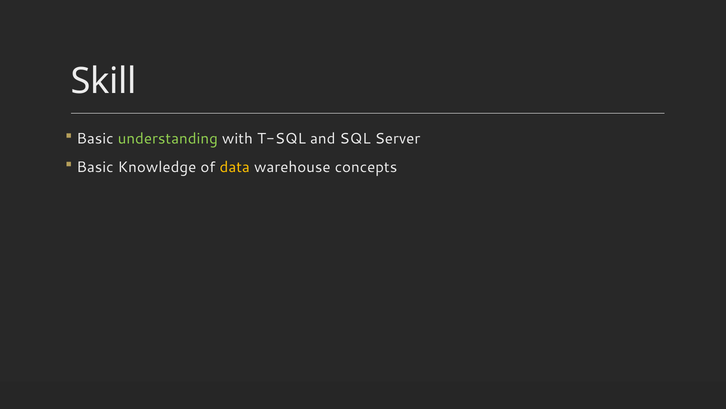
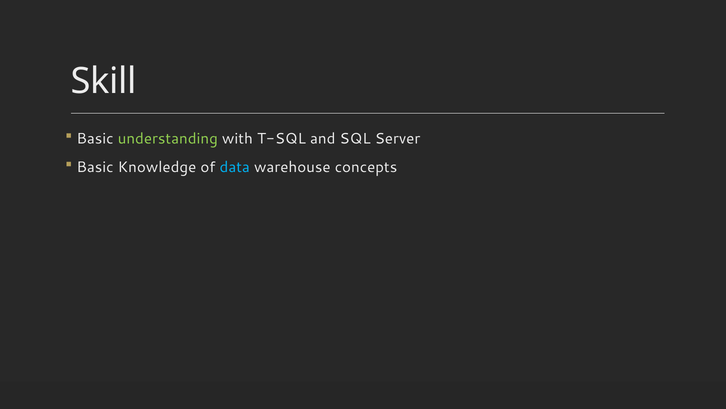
data colour: yellow -> light blue
